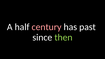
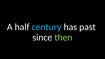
century colour: pink -> light blue
